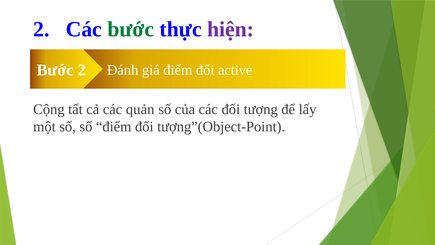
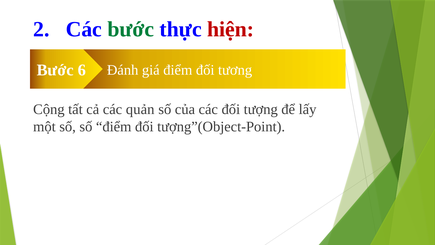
hiện colour: purple -> red
Bước 2: 2 -> 6
active: active -> tương
